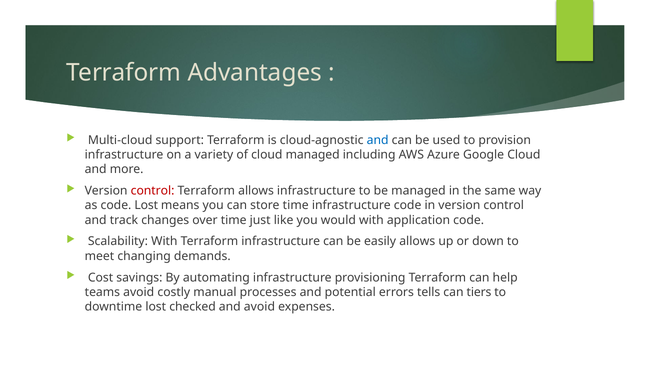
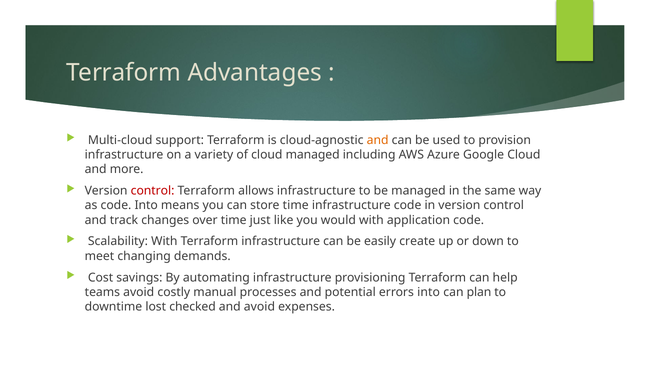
and at (378, 140) colour: blue -> orange
code Lost: Lost -> Into
easily allows: allows -> create
errors tells: tells -> into
tiers: tiers -> plan
